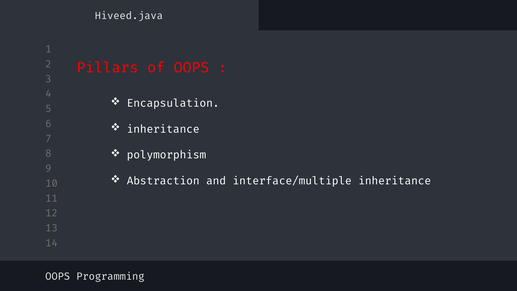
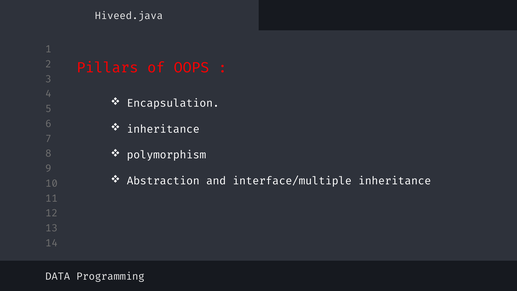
OOPS at (58, 276): OOPS -> DATA
